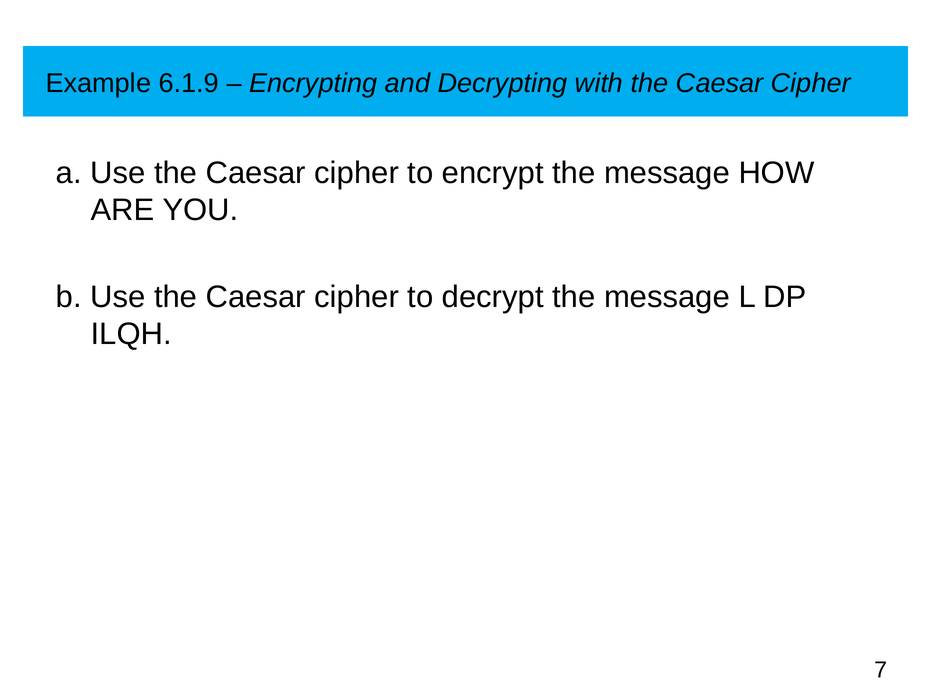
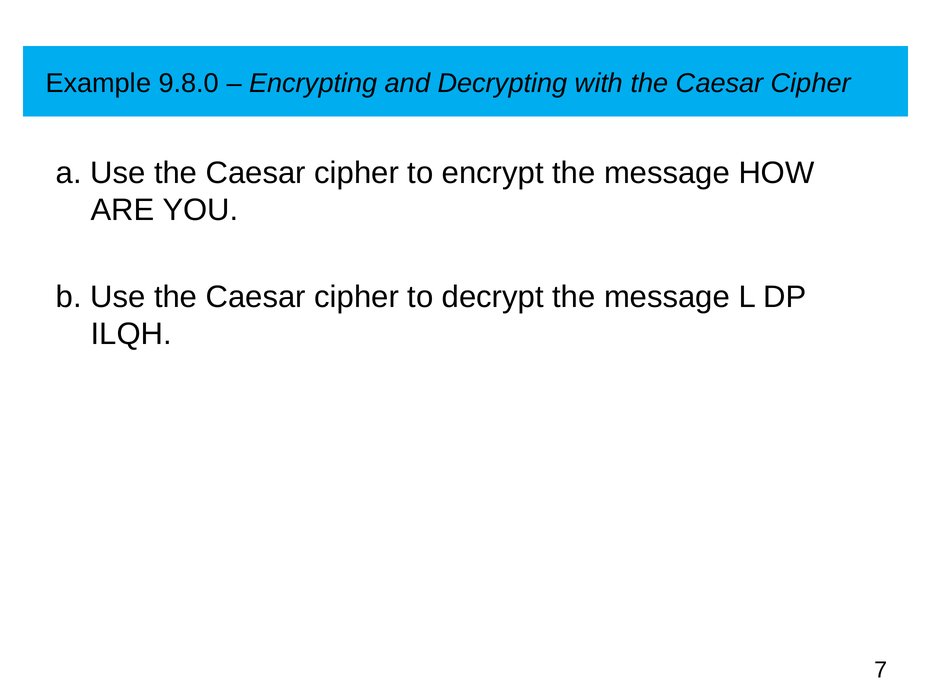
6.1.9: 6.1.9 -> 9.8.0
